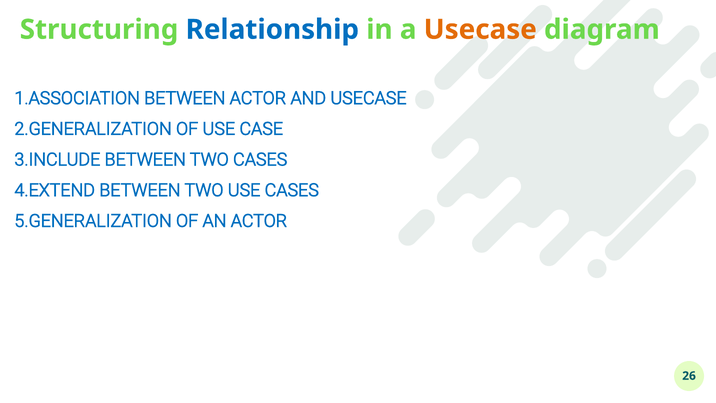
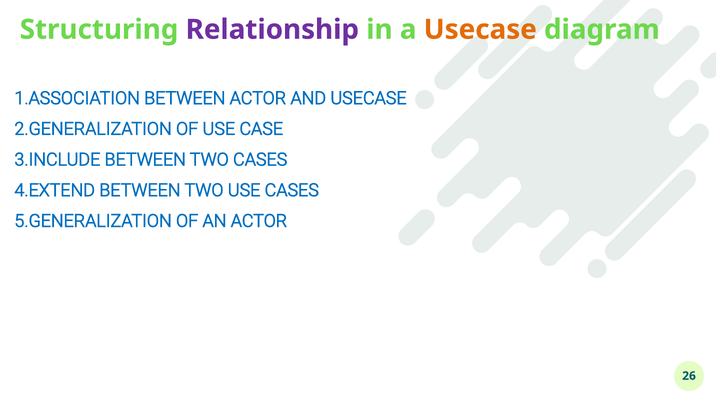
Relationship colour: blue -> purple
